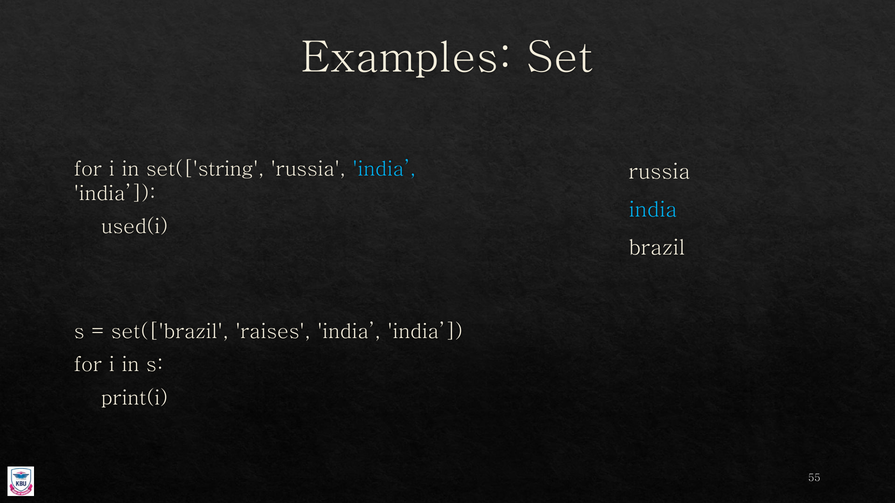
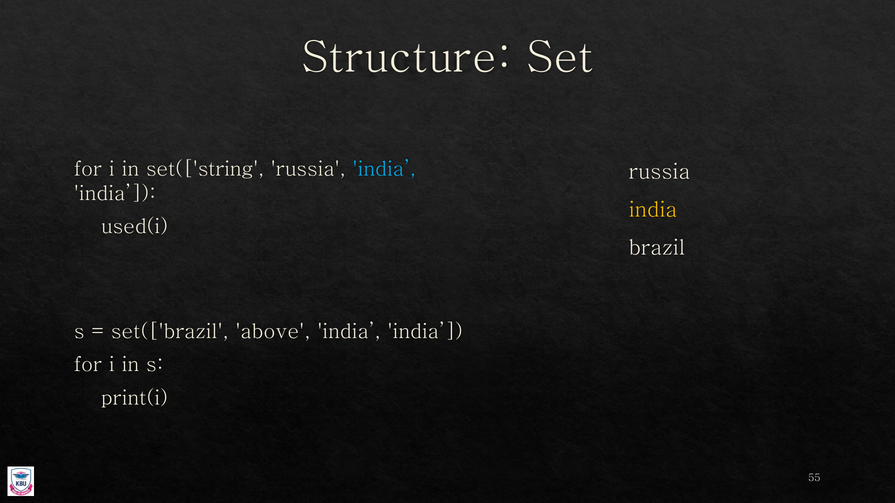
Examples: Examples -> Structure
india at (653, 210) colour: light blue -> yellow
raises: raises -> above
